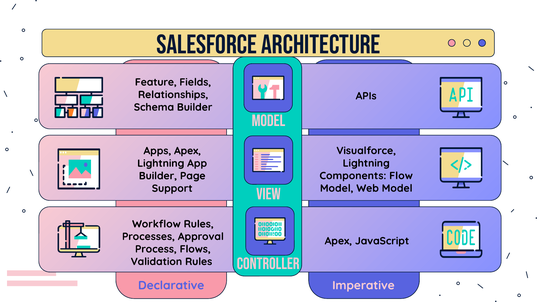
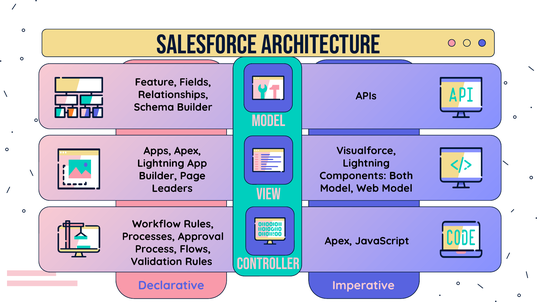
Flow: Flow -> Both
Support: Support -> Leaders
